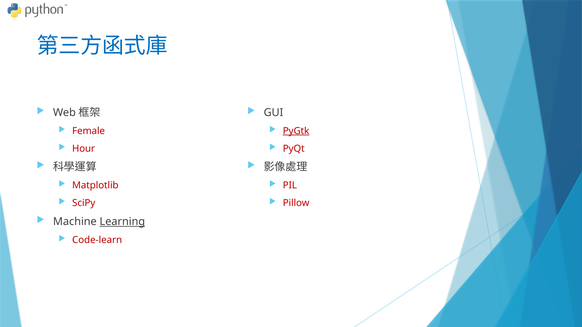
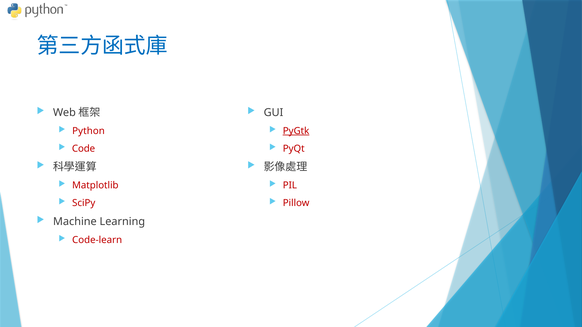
Female: Female -> Python
Hour: Hour -> Code
Learning underline: present -> none
